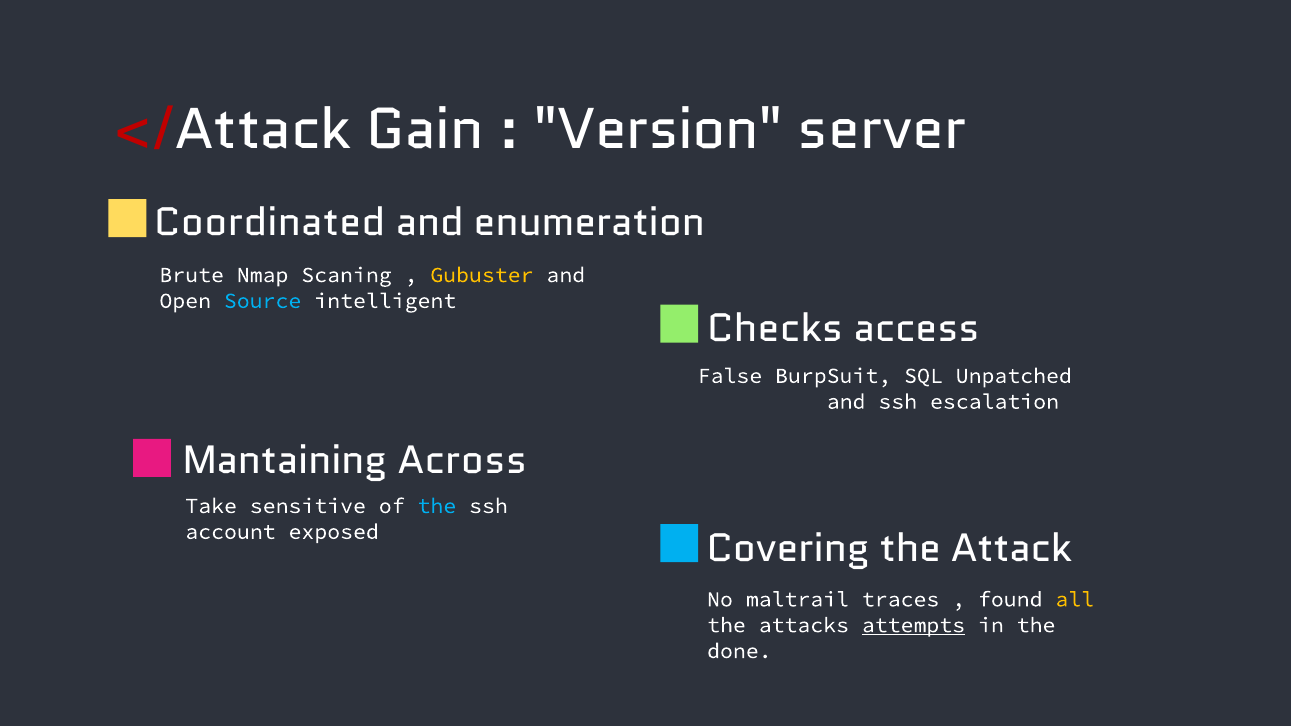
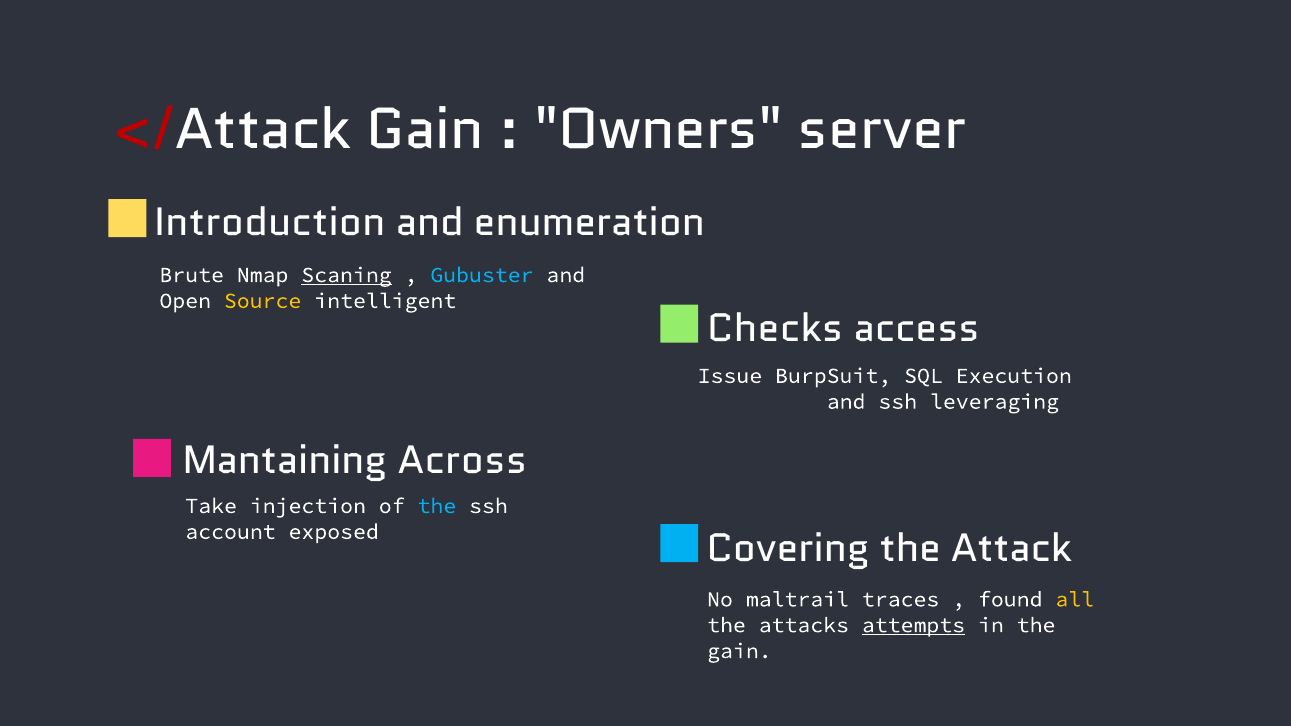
Version: Version -> Owners
Coordinated: Coordinated -> Introduction
Scaning underline: none -> present
Gubuster colour: yellow -> light blue
Source colour: light blue -> yellow
False: False -> Issue
Unpatched: Unpatched -> Execution
escalation: escalation -> leveraging
sensitive: sensitive -> injection
done at (739, 651): done -> gain
